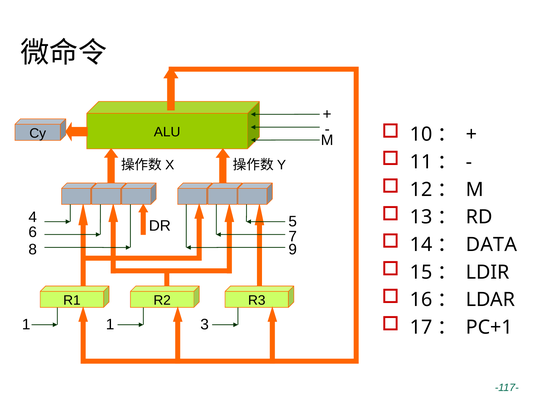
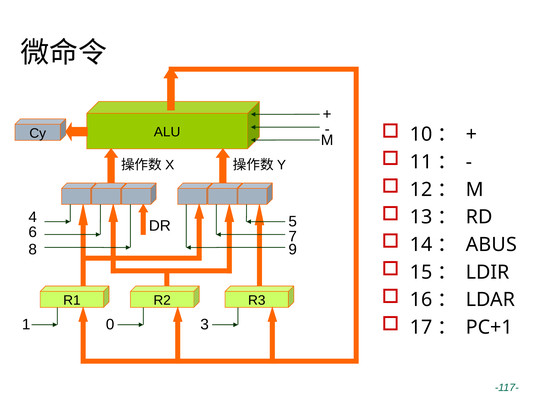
DATA: DATA -> ABUS
1 1: 1 -> 0
